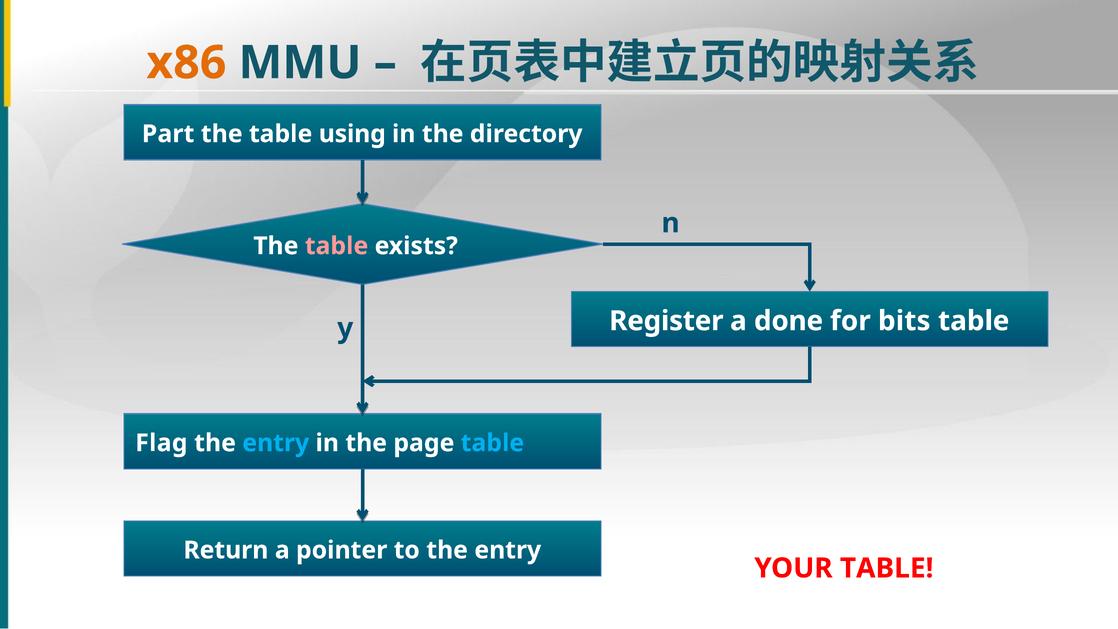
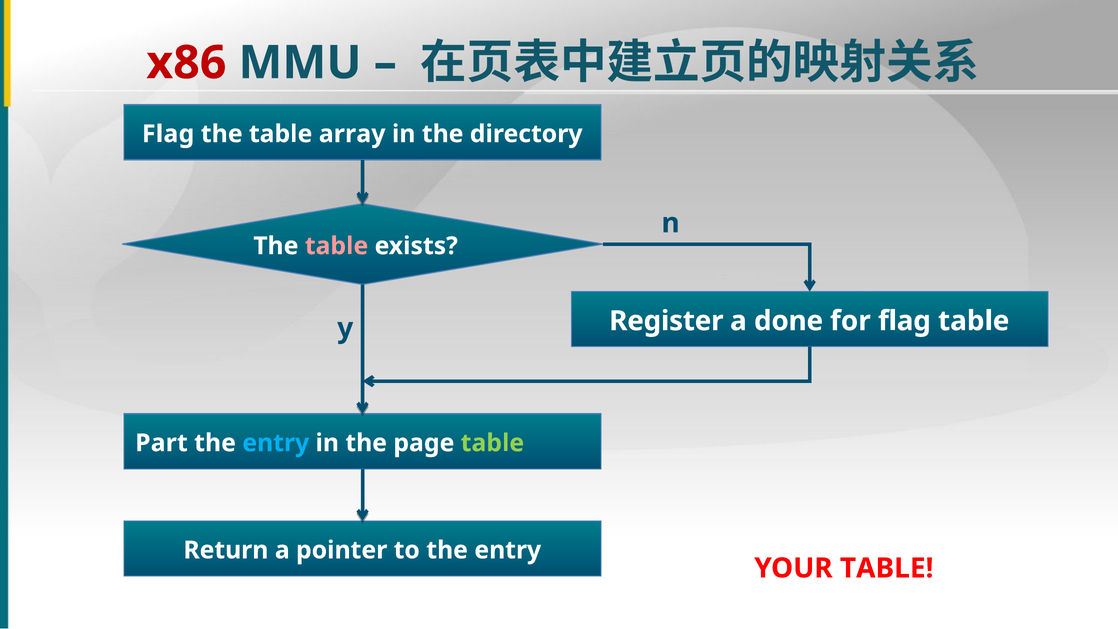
x86 colour: orange -> red
Part at (168, 134): Part -> Flag
using: using -> array
for bits: bits -> flag
Flag: Flag -> Part
table at (492, 443) colour: light blue -> light green
